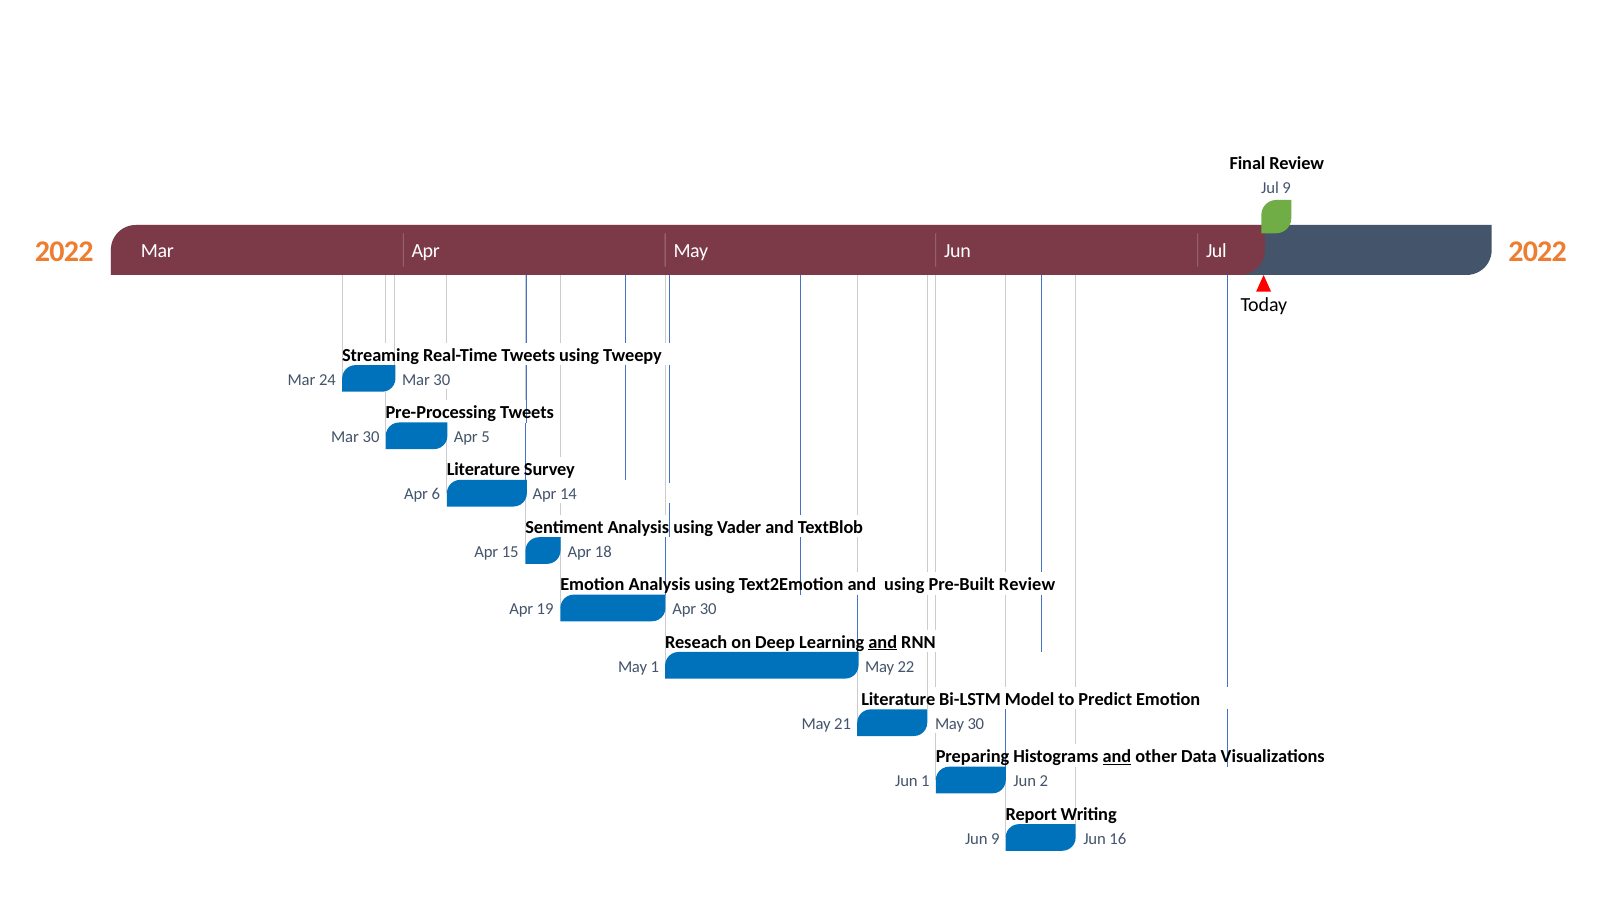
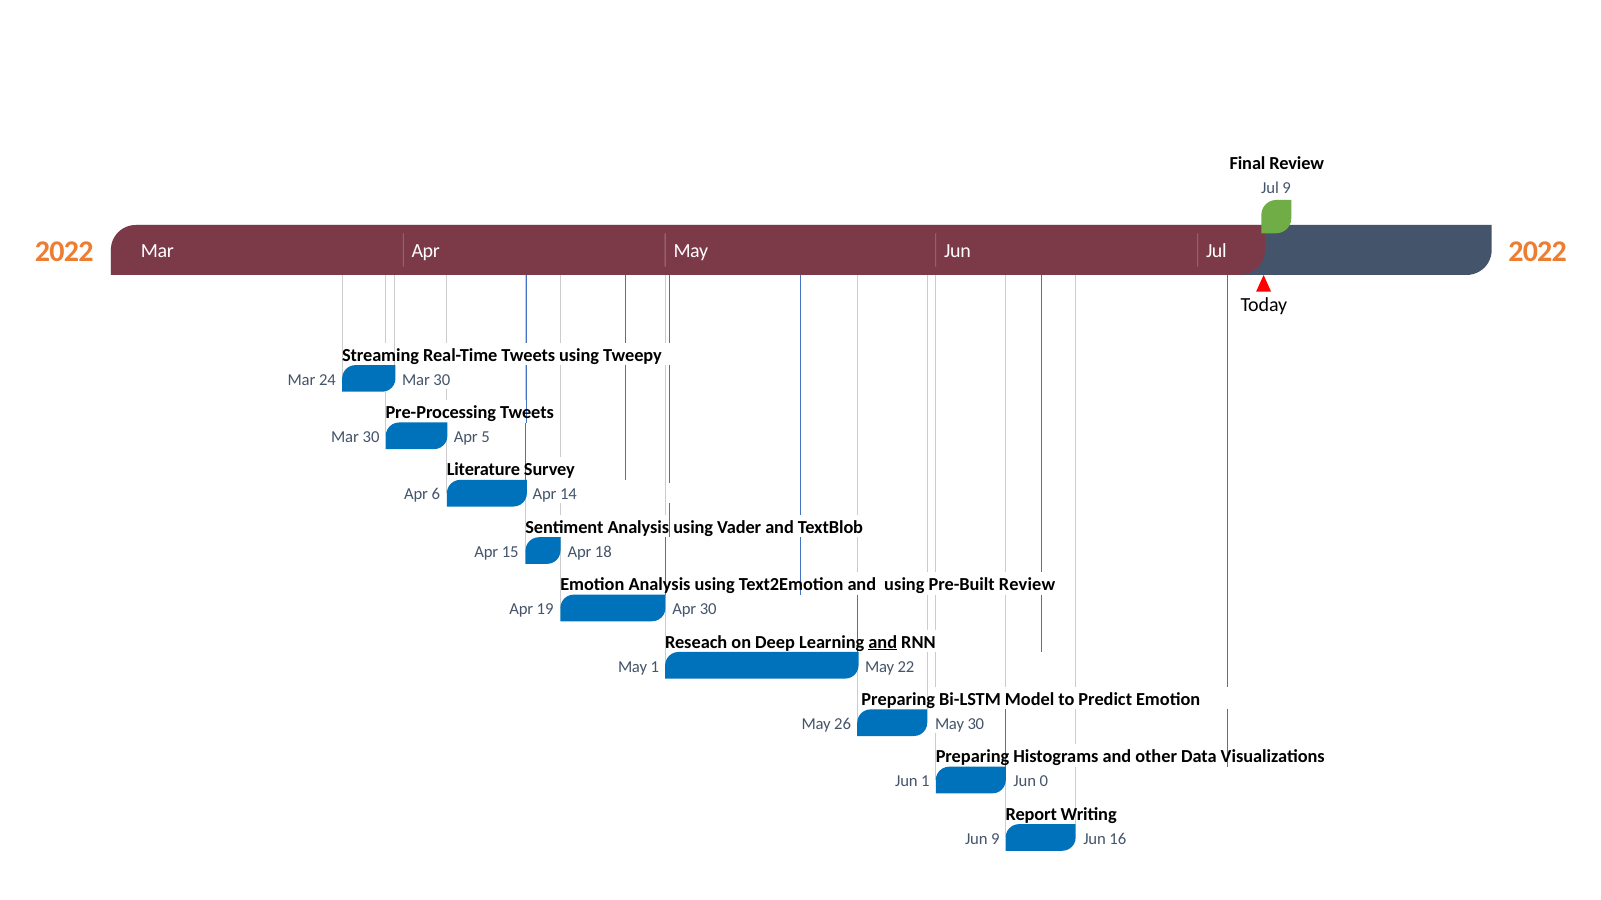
Literature at (898, 700): Literature -> Preparing
21: 21 -> 26
and at (1117, 757) underline: present -> none
2: 2 -> 0
